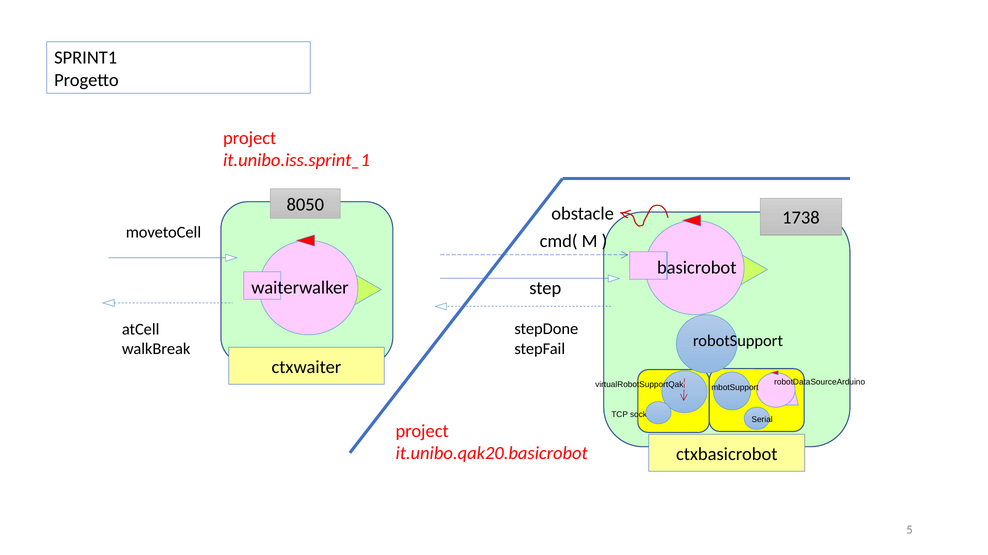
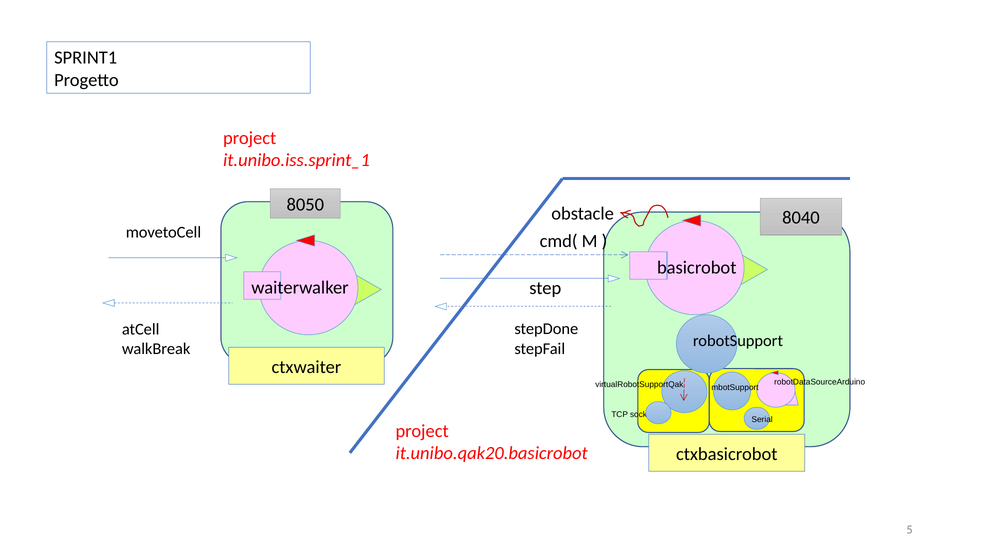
1738: 1738 -> 8040
